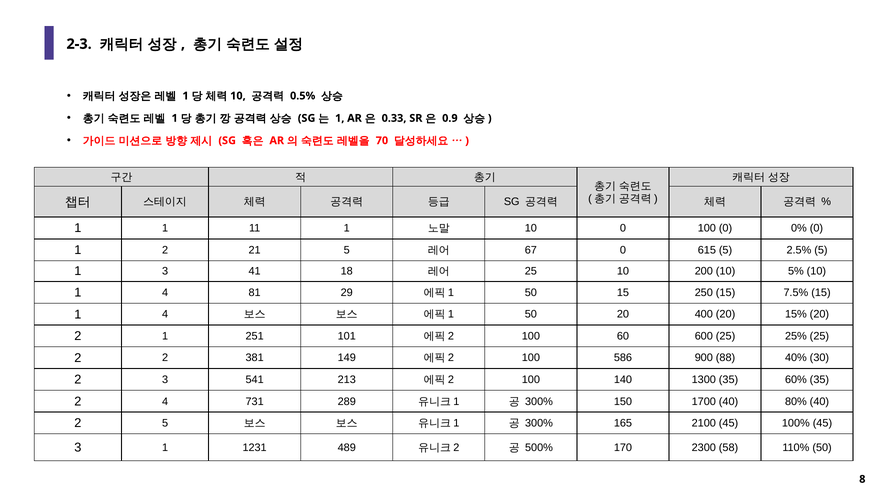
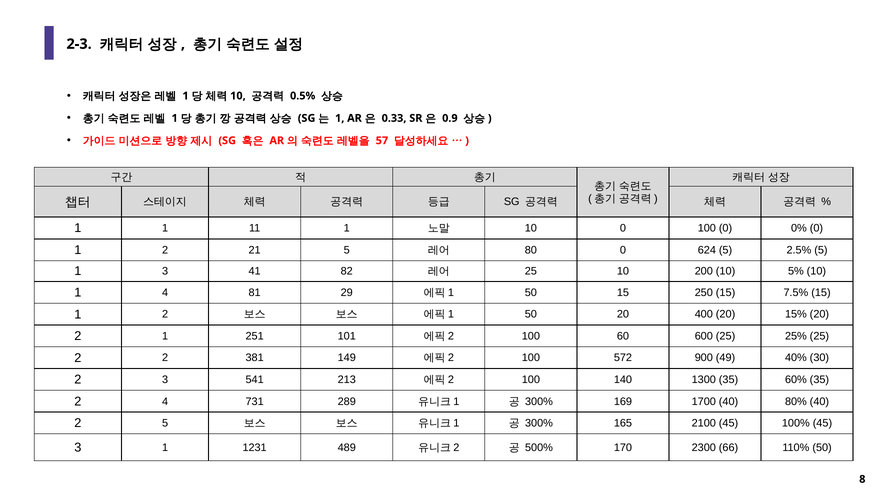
70: 70 -> 57
67: 67 -> 80
615: 615 -> 624
18: 18 -> 82
4 at (165, 315): 4 -> 2
586: 586 -> 572
88: 88 -> 49
150: 150 -> 169
58: 58 -> 66
